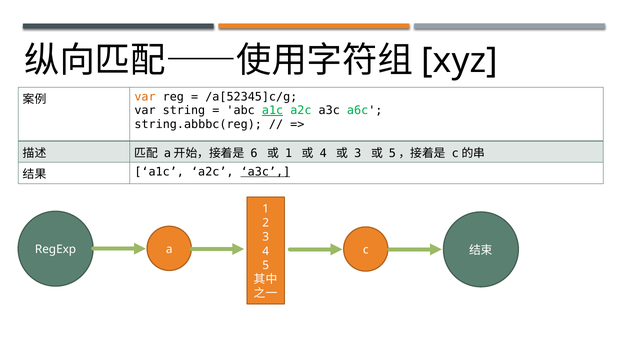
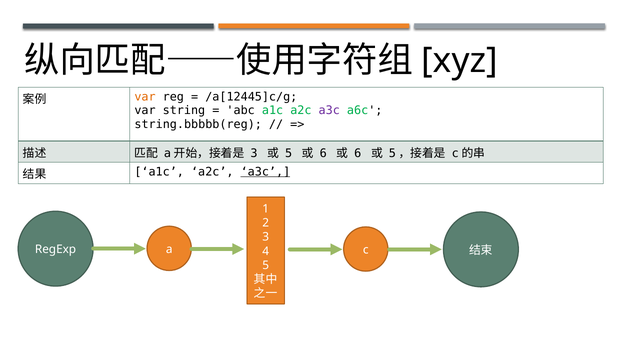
/a[52345]c/g: /a[52345]c/g -> /a[12445]c/g
a1c at (273, 111) underline: present -> none
a3c at (329, 111) colour: black -> purple
string.abbbc(reg: string.abbbc(reg -> string.bbbbb(reg
6 at (254, 153): 6 -> 3
1 at (289, 153): 1 -> 5
4 at (323, 153): 4 -> 6
3 at (358, 153): 3 -> 6
